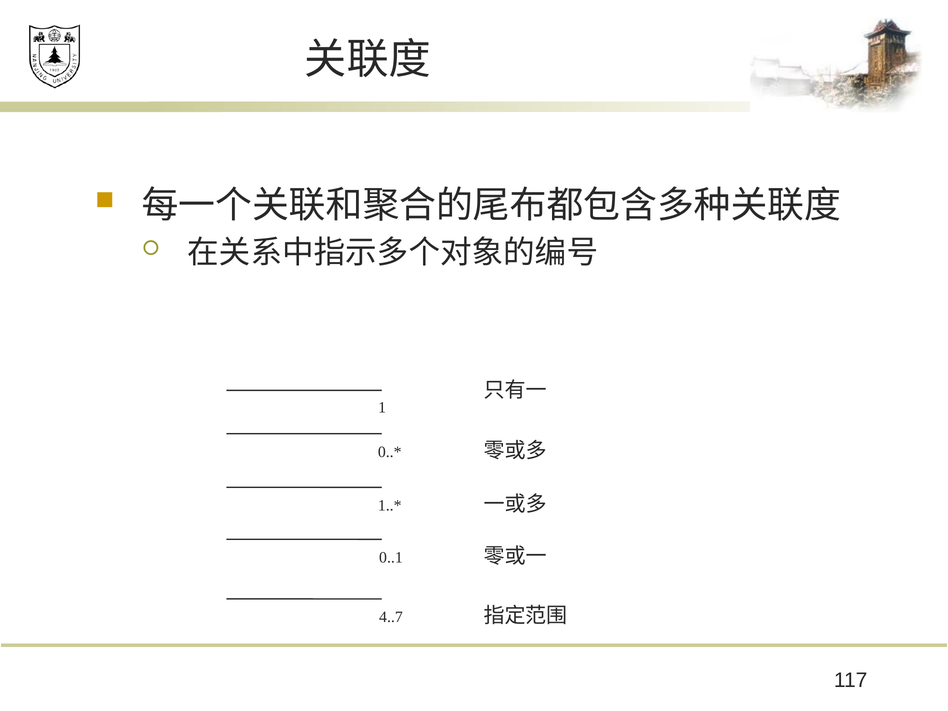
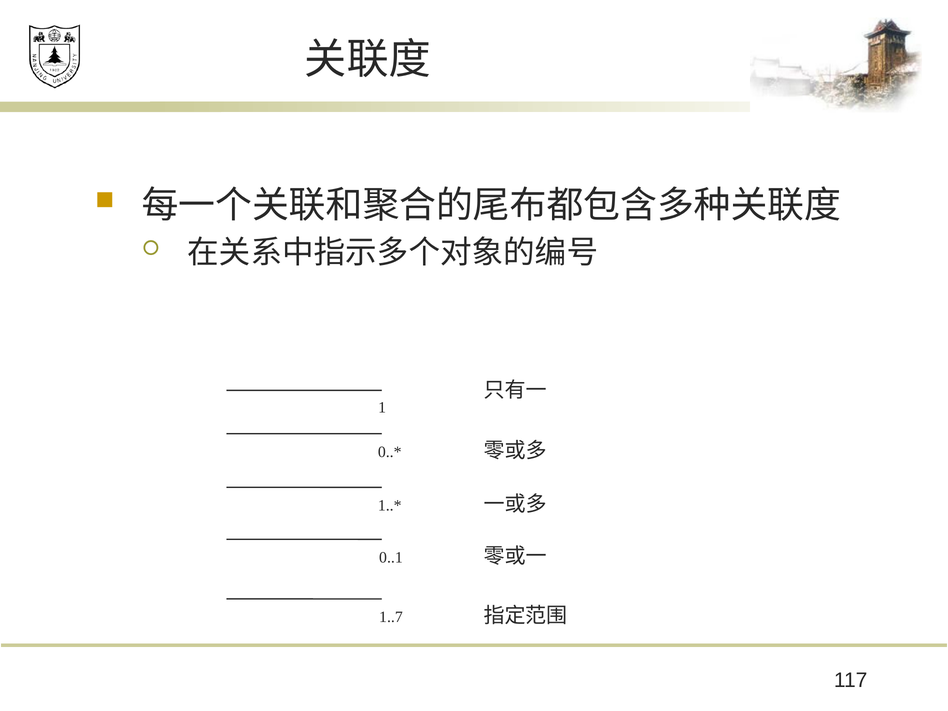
4..7: 4..7 -> 1..7
